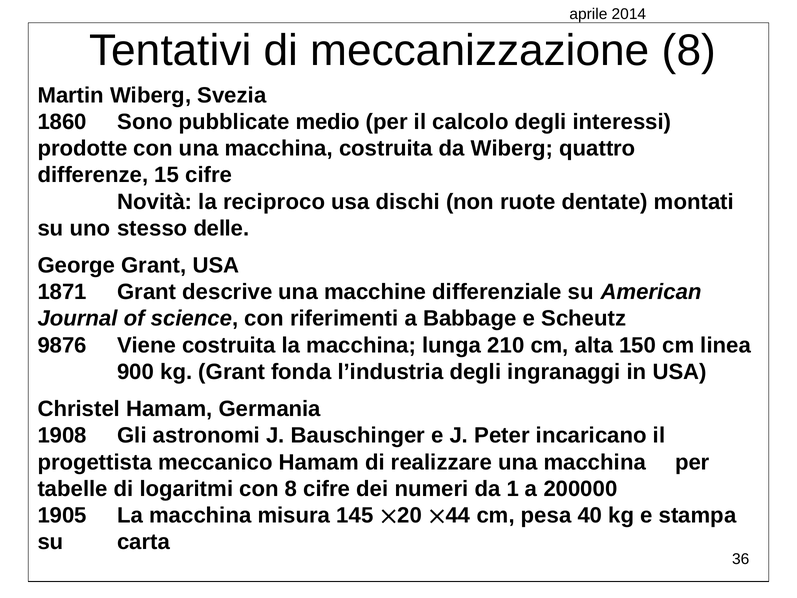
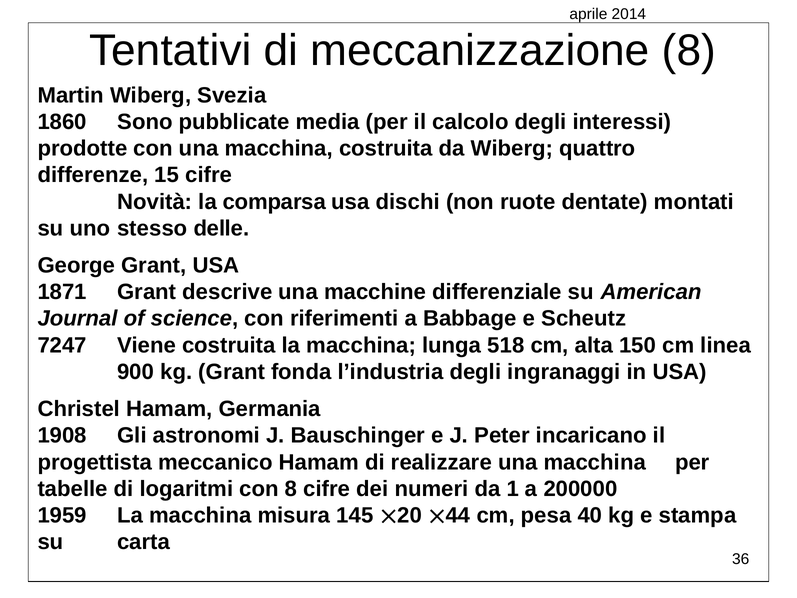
medio: medio -> media
reciproco: reciproco -> comparsa
9876: 9876 -> 7247
210: 210 -> 518
1905: 1905 -> 1959
